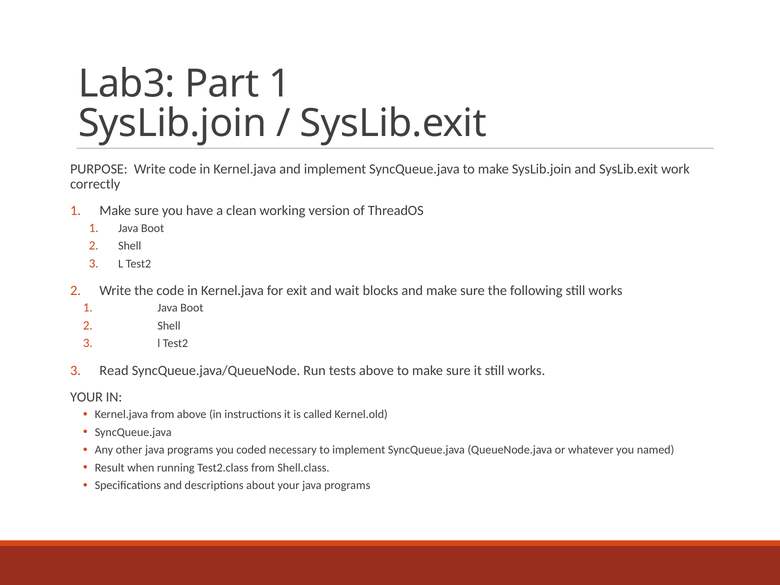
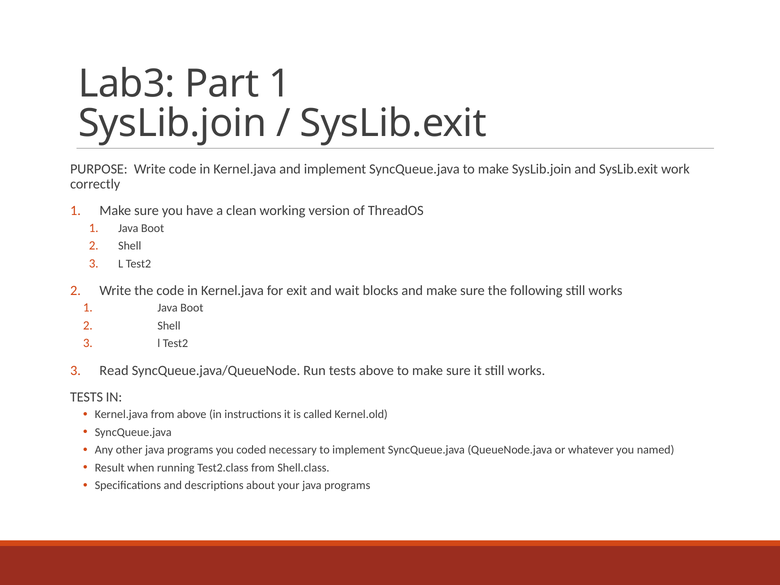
YOUR at (86, 397): YOUR -> TESTS
